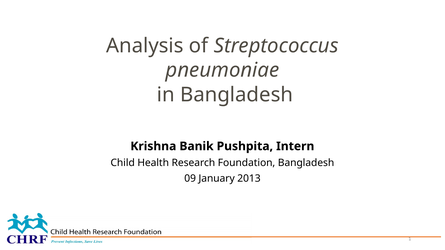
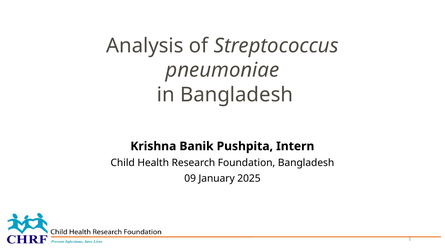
2013: 2013 -> 2025
